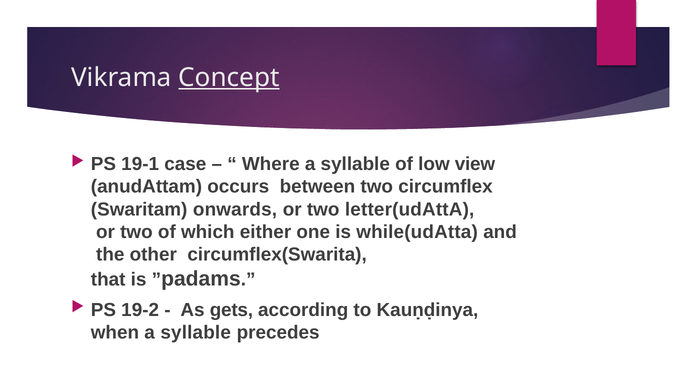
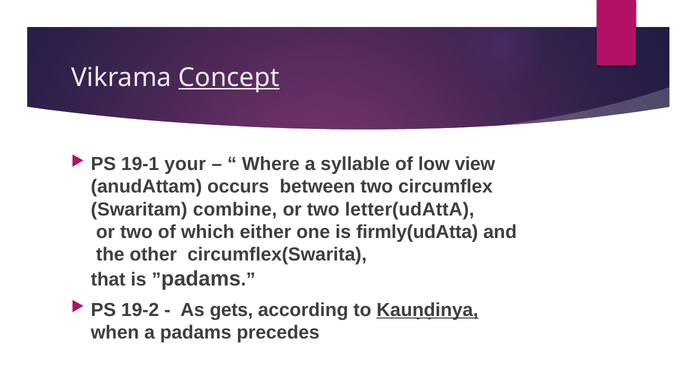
case: case -> your
onwards: onwards -> combine
while(udAtta: while(udAtta -> firmly(udAtta
Kauṇḍinya underline: none -> present
when a syllable: syllable -> padams
